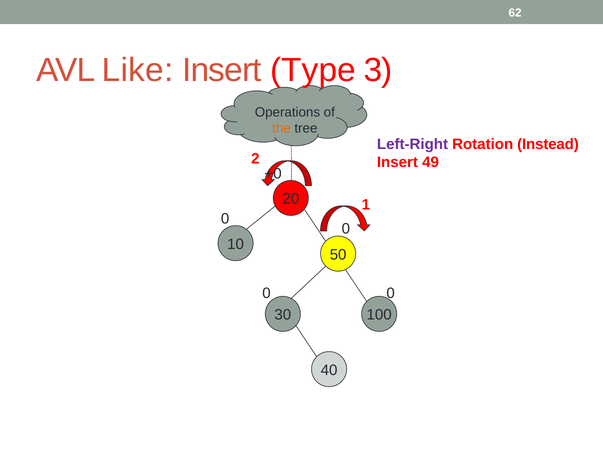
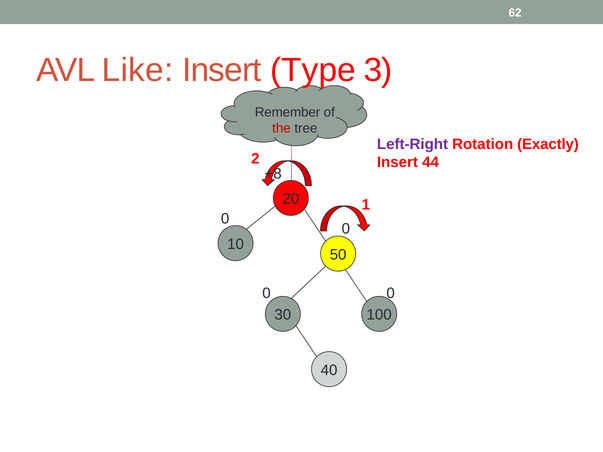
Operations: Operations -> Remember
the colour: orange -> red
Instead: Instead -> Exactly
49: 49 -> 44
+0: +0 -> +8
